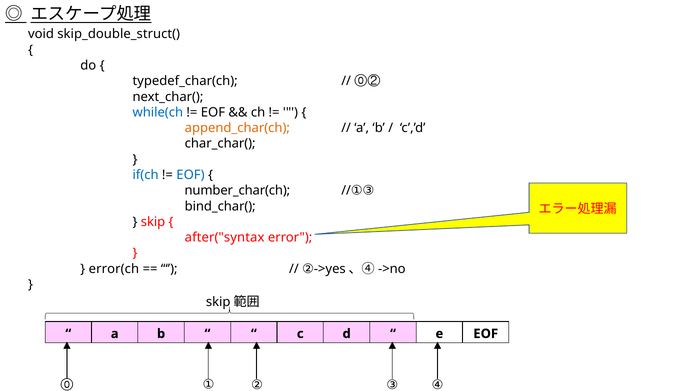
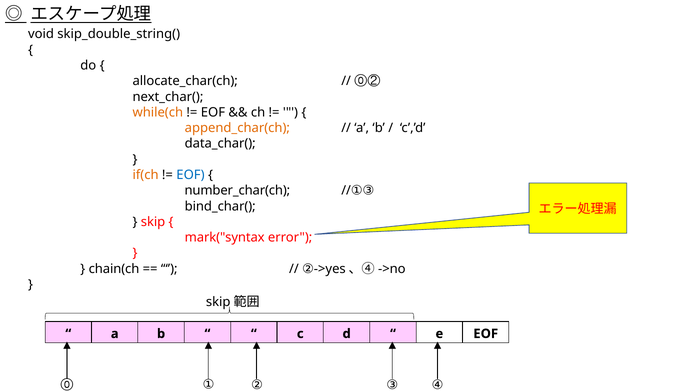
skip_double_struct(: skip_double_struct( -> skip_double_string(
typedef_char(ch: typedef_char(ch -> allocate_char(ch
while(ch colour: blue -> orange
char_char(: char_char( -> data_char(
if(ch colour: blue -> orange
after("syntax: after("syntax -> mark("syntax
error(ch: error(ch -> chain(ch
